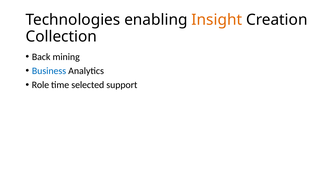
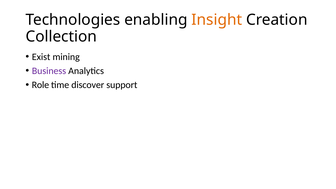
Back: Back -> Exist
Business colour: blue -> purple
selected: selected -> discover
